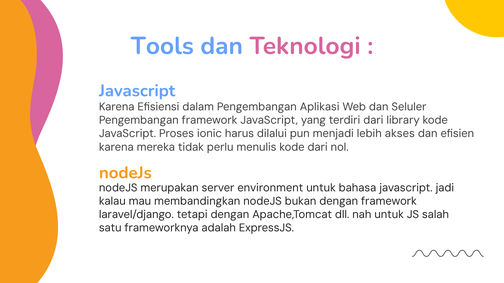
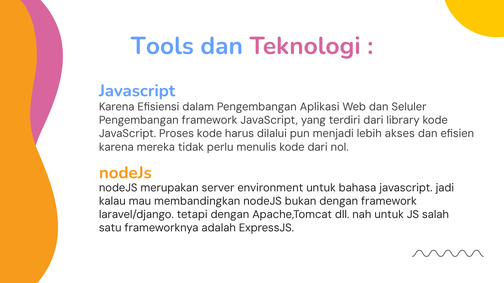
Proses ionic: ionic -> kode
